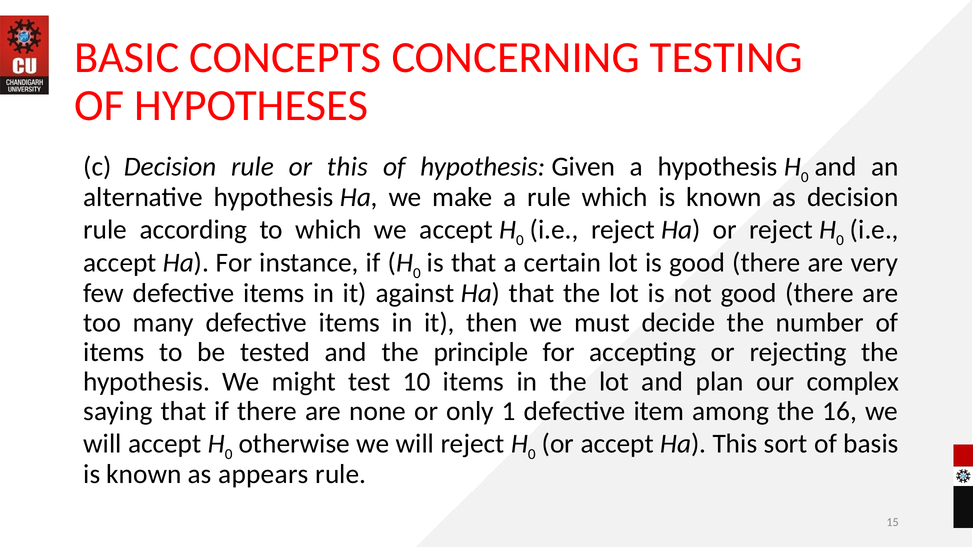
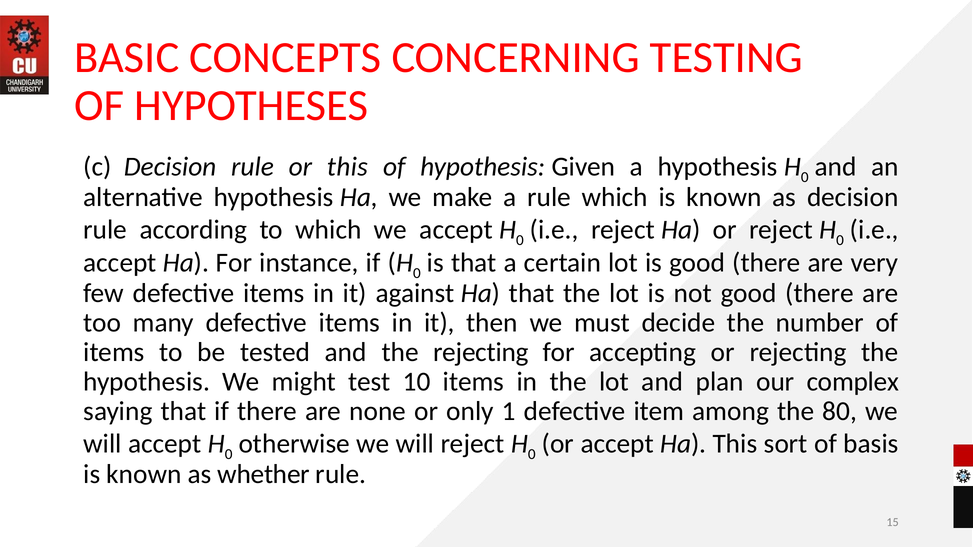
the principle: principle -> rejecting
16: 16 -> 80
appears: appears -> whether
